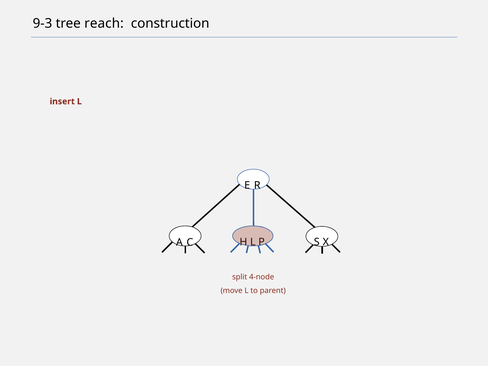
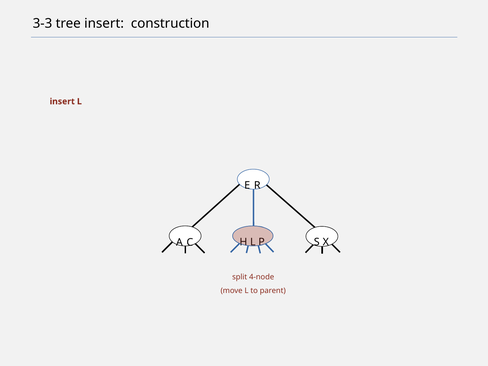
9-3: 9-3 -> 3-3
tree reach: reach -> insert
